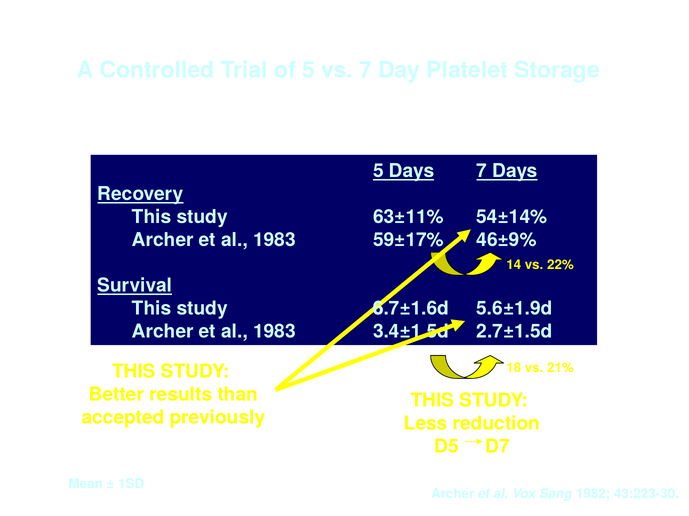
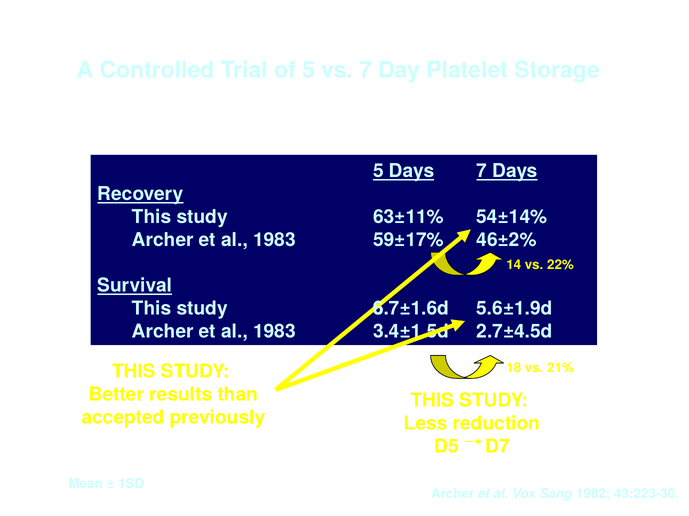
46±9%: 46±9% -> 46±2%
2.7±1.5d: 2.7±1.5d -> 2.7±4.5d
